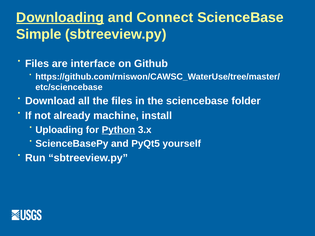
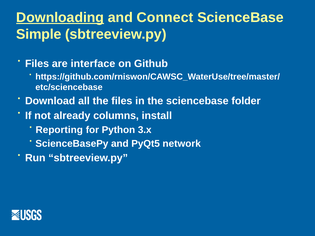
machine: machine -> columns
Uploading: Uploading -> Reporting
Python underline: present -> none
yourself: yourself -> network
